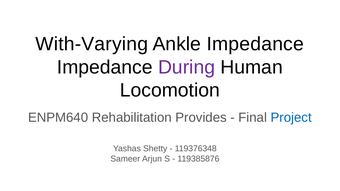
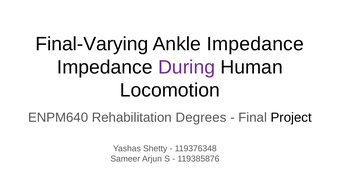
With-Varying: With-Varying -> Final-Varying
Provides: Provides -> Degrees
Project colour: blue -> black
